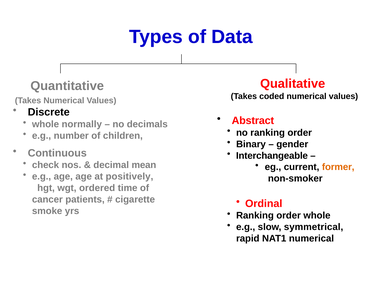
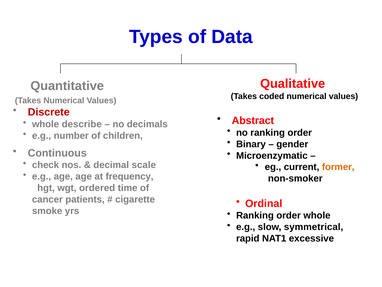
Discrete colour: black -> red
normally: normally -> describe
Interchangeable: Interchangeable -> Microenzymatic
mean: mean -> scale
positively: positively -> frequency
NAT1 numerical: numerical -> excessive
